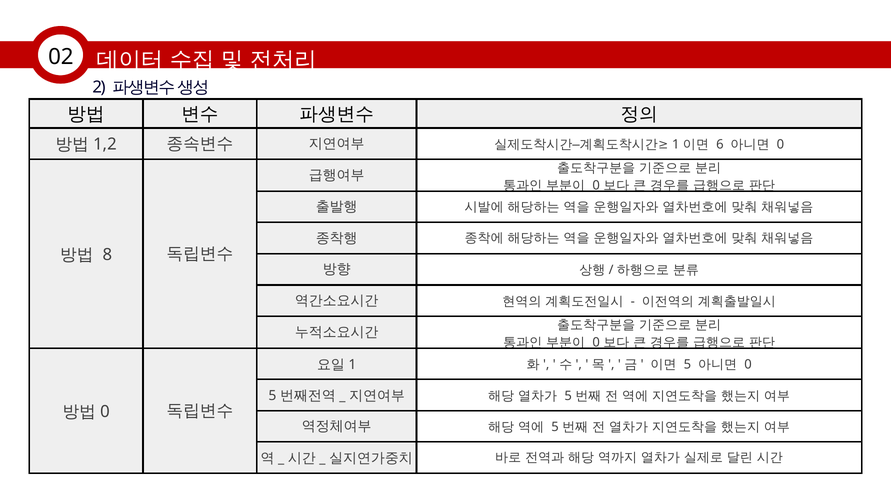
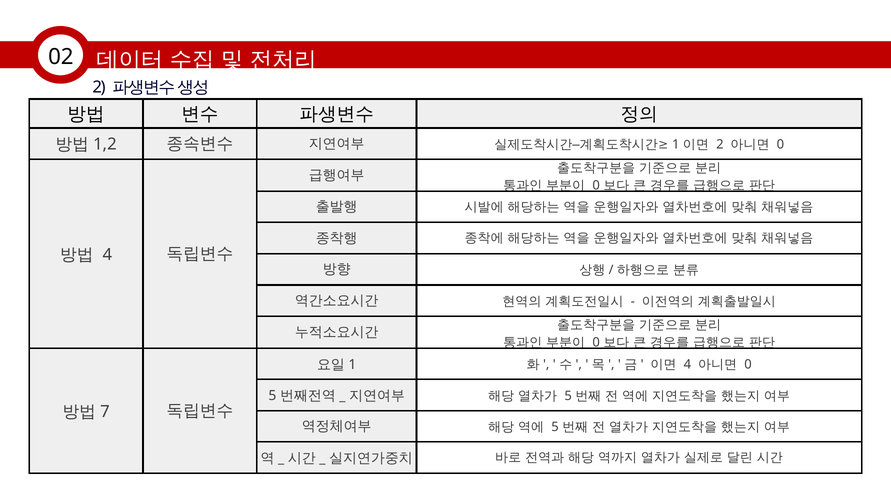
6 at (720, 144): 6 -> 2
8 at (107, 255): 8 -> 4
5 at (687, 365): 5 -> 4
0 at (105, 412): 0 -> 7
